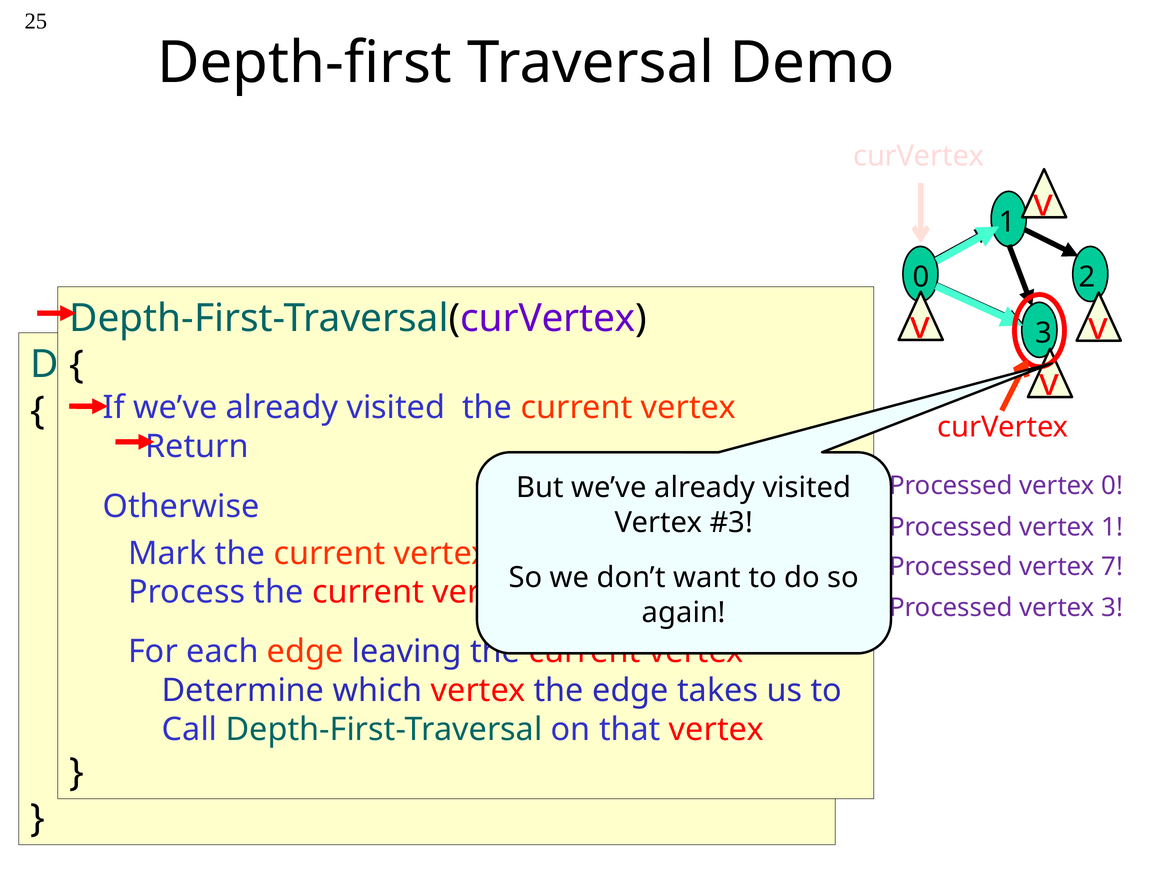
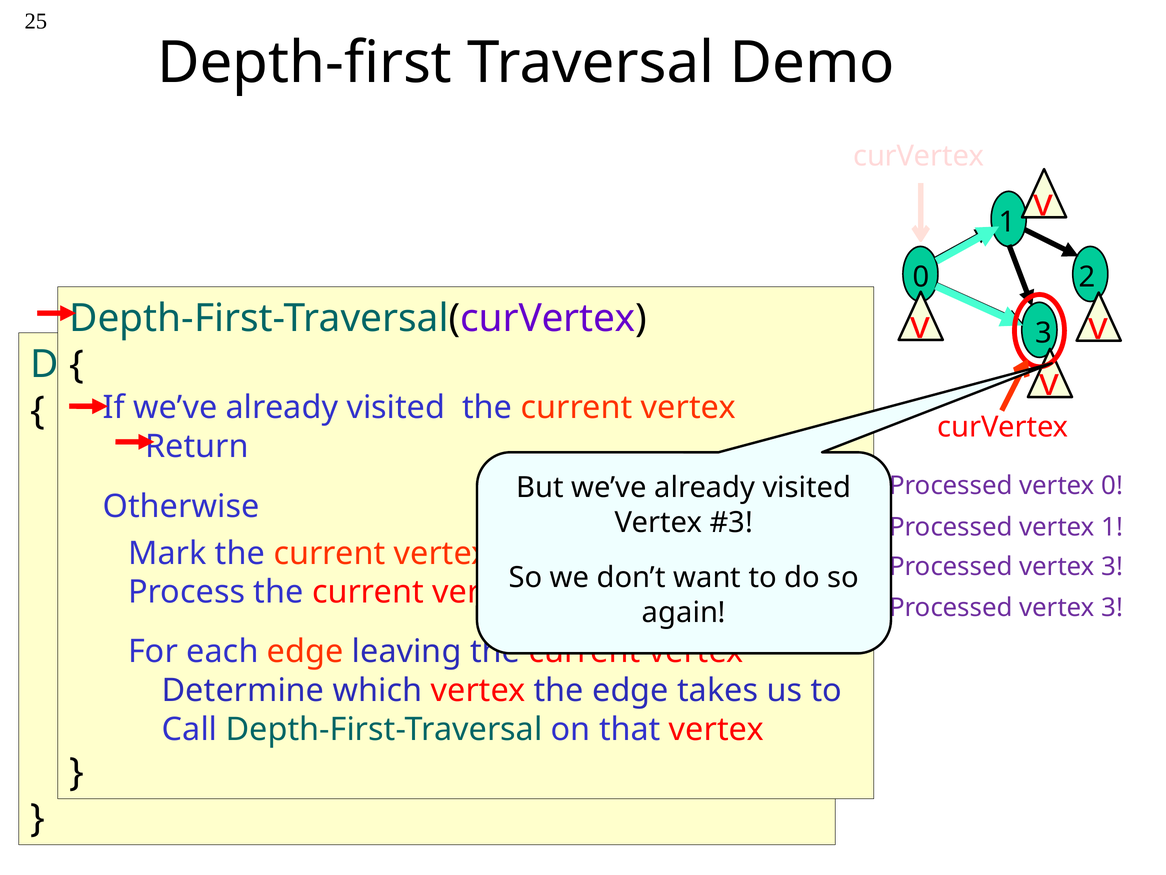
7 at (1112, 566): 7 -> 3
